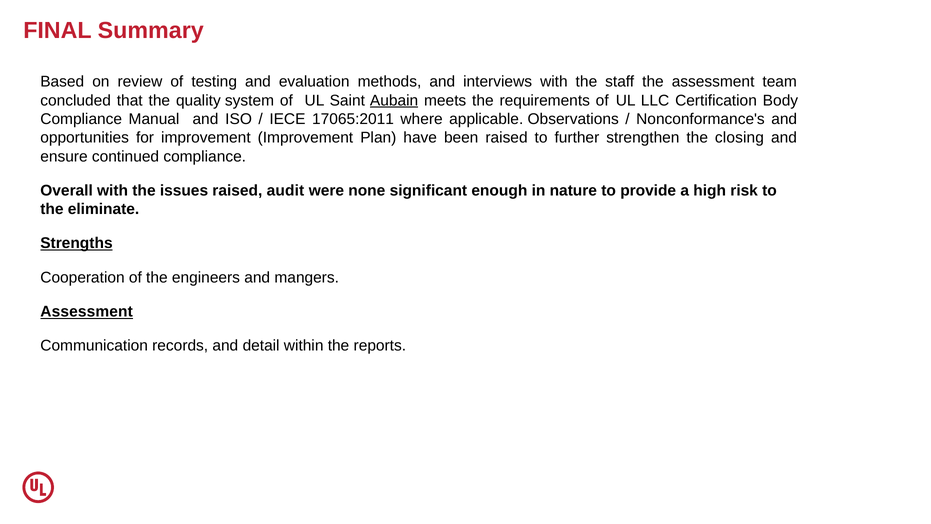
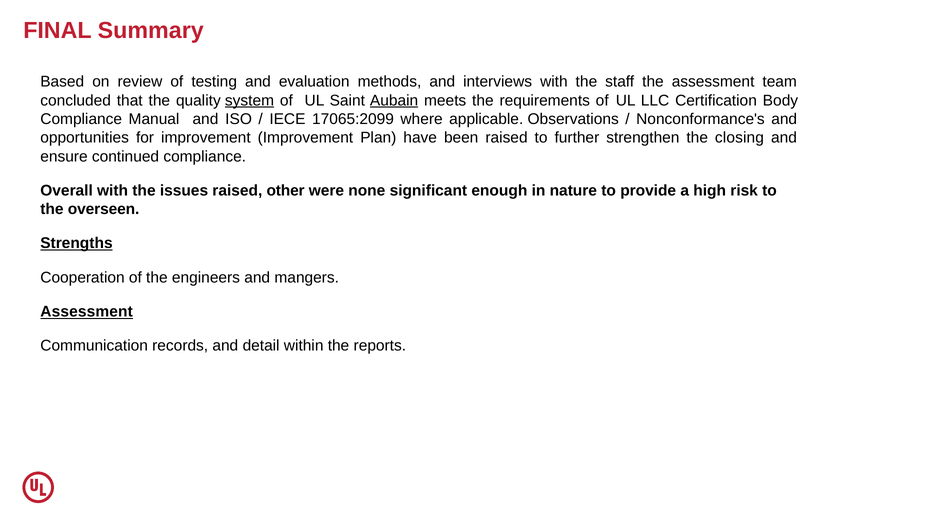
system underline: none -> present
17065:2011: 17065:2011 -> 17065:2099
audit: audit -> other
eliminate: eliminate -> overseen
